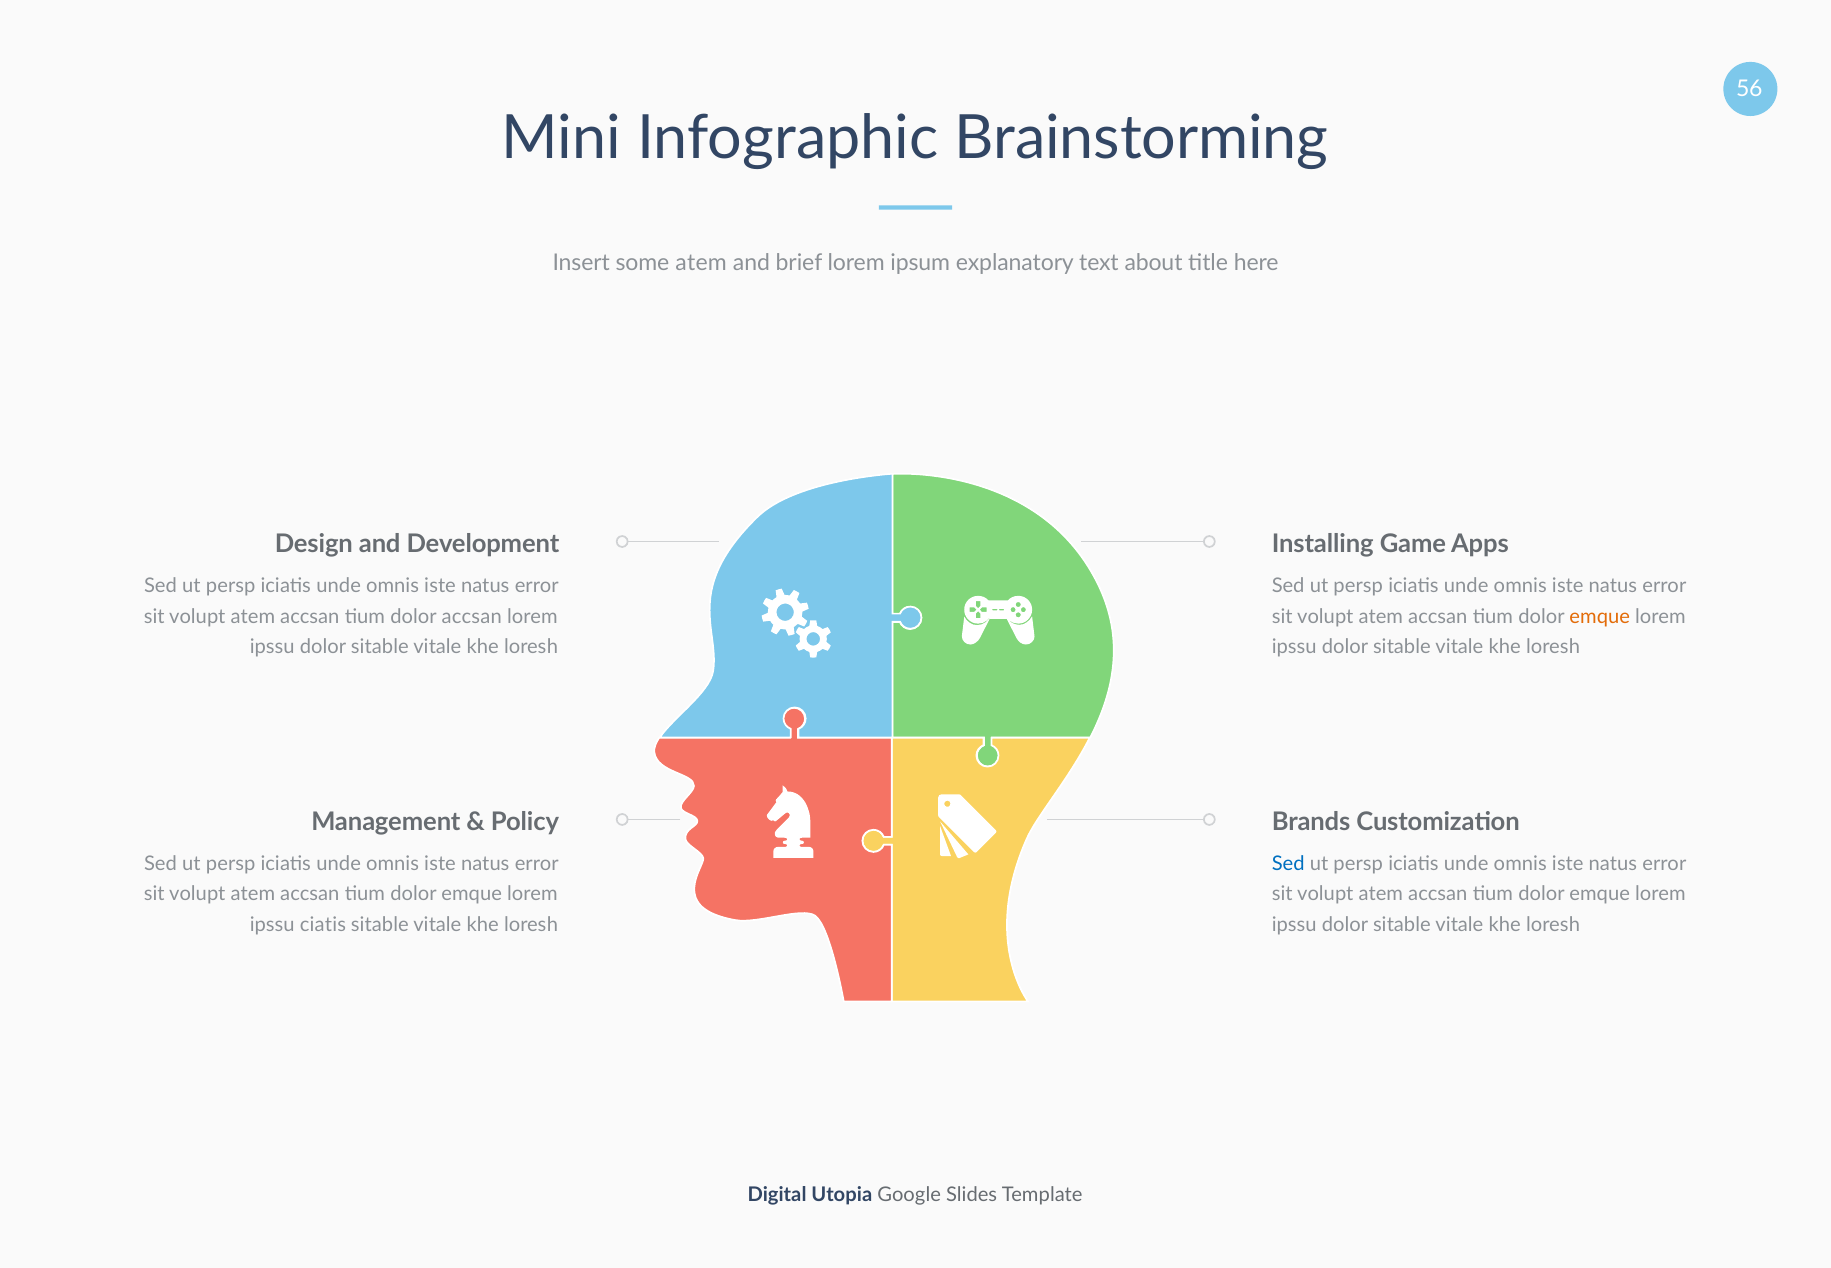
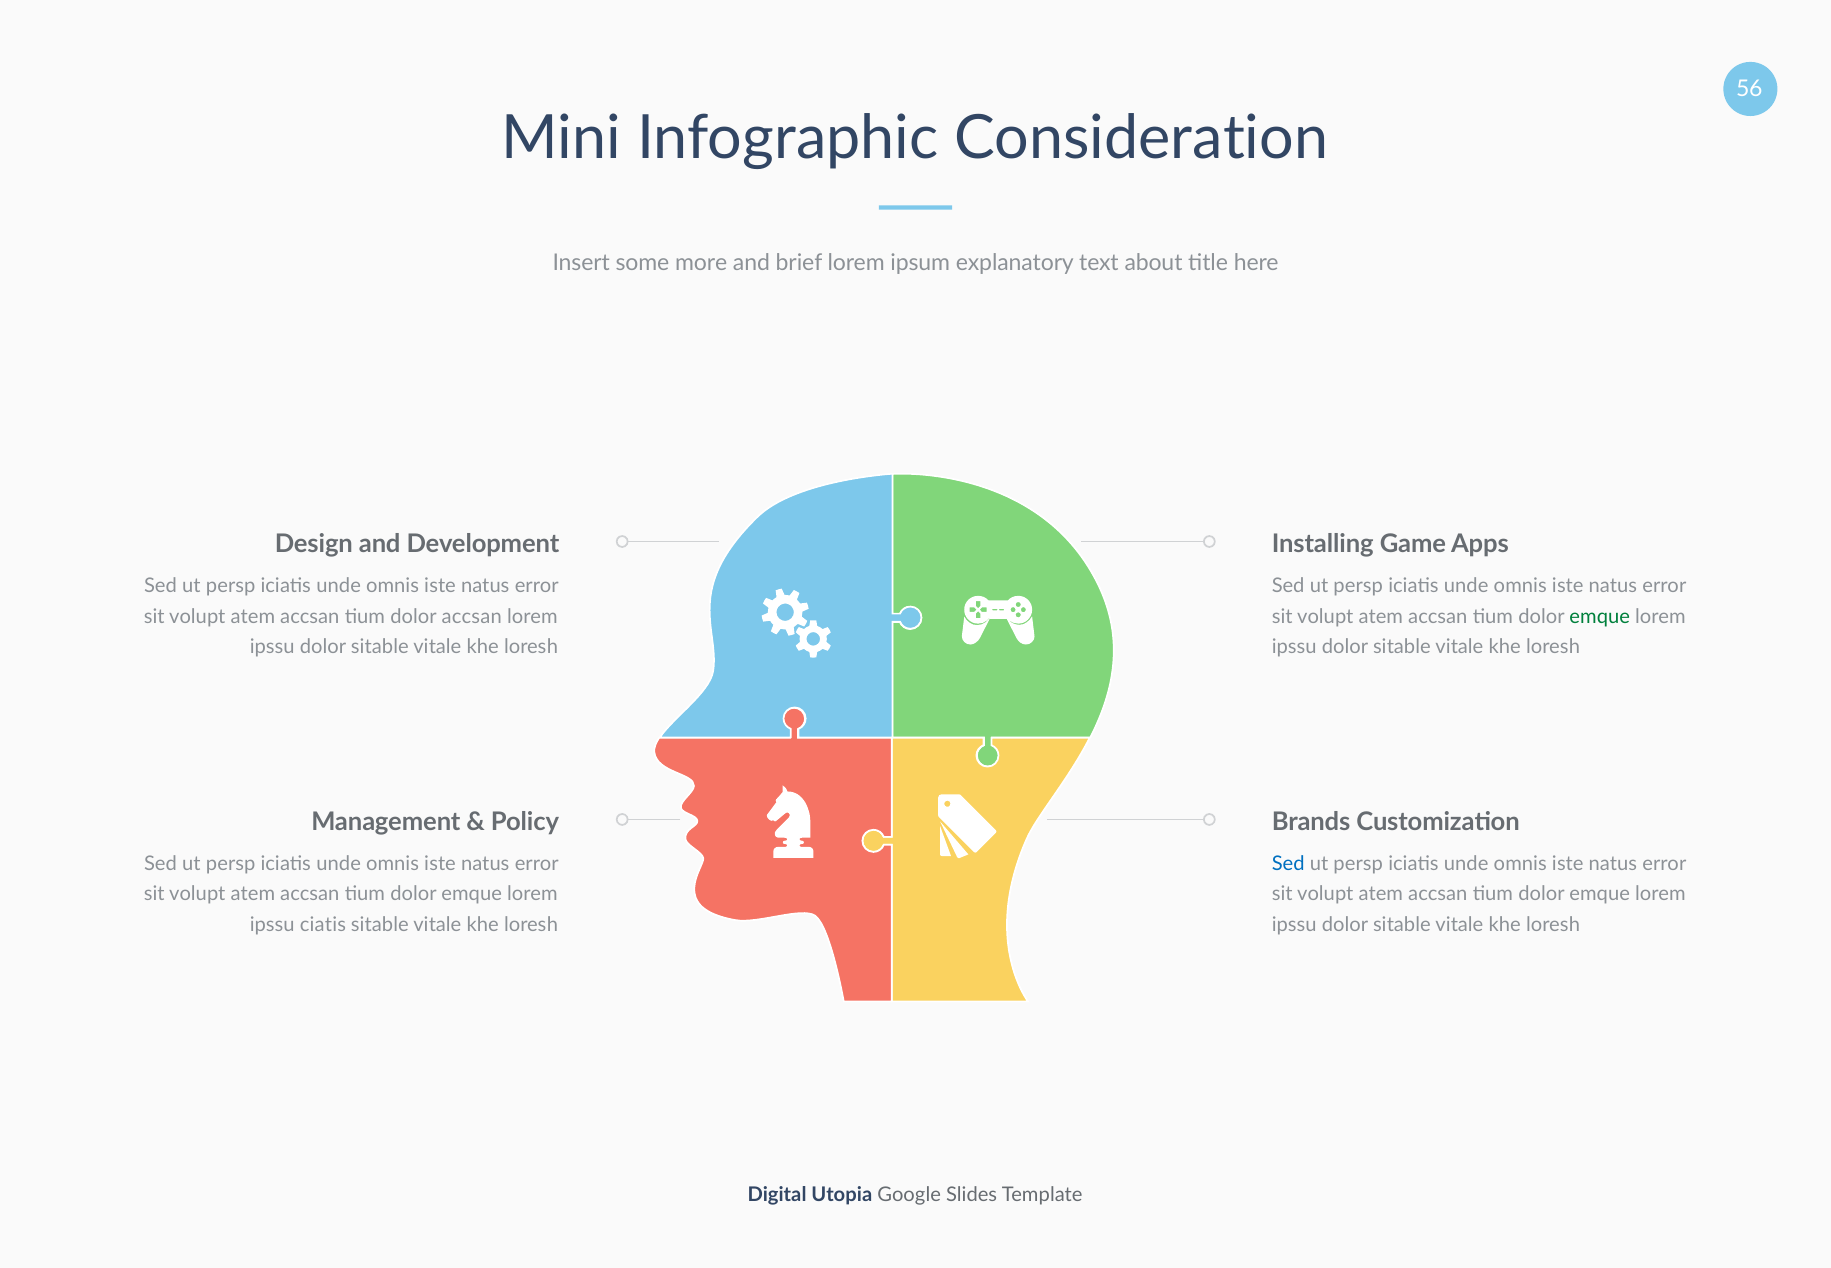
Brainstorming: Brainstorming -> Consideration
some atem: atem -> more
emque at (1600, 616) colour: orange -> green
